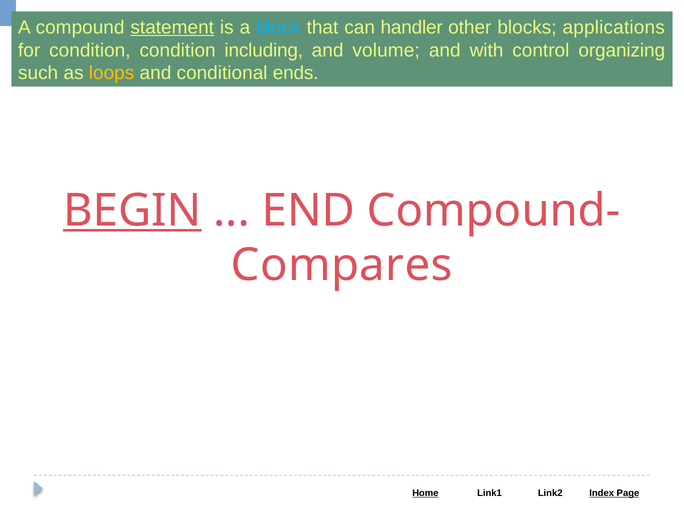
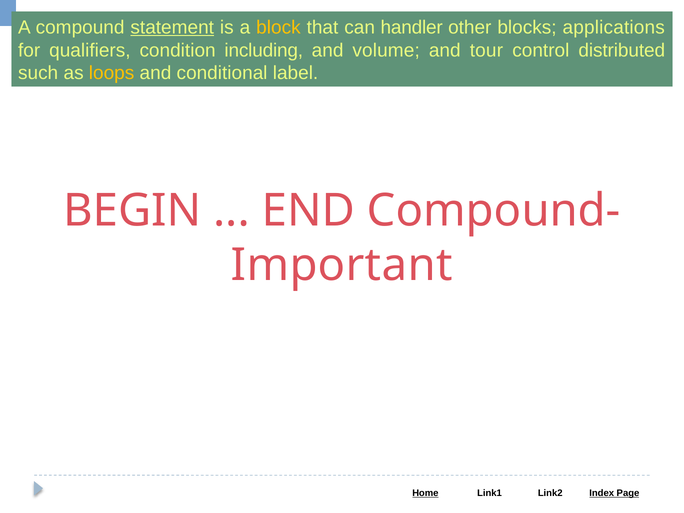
block colour: light blue -> yellow
for condition: condition -> qualifiers
with: with -> tour
organizing: organizing -> distributed
ends: ends -> label
BEGIN underline: present -> none
Compares: Compares -> Important
